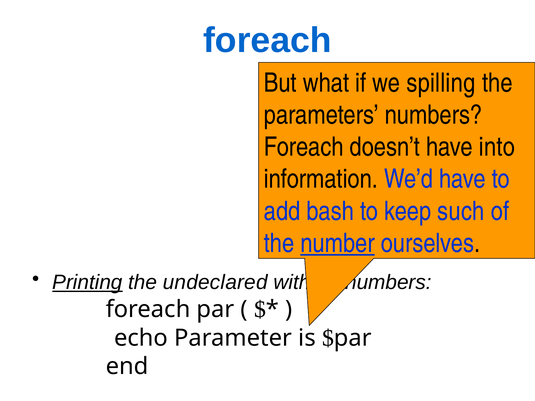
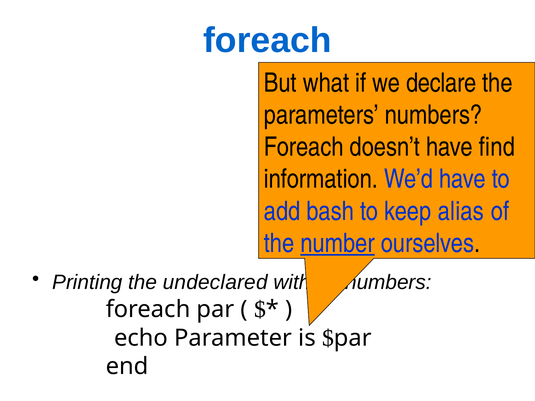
spilling: spilling -> declare
into: into -> find
such: such -> alias
Printing underline: present -> none
